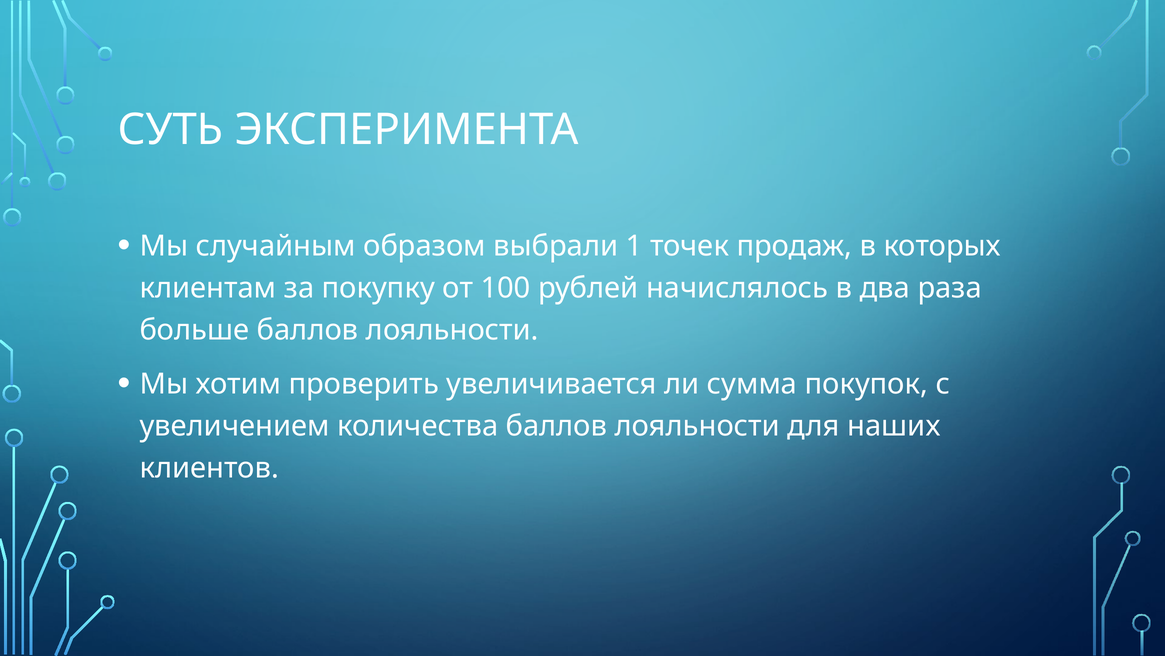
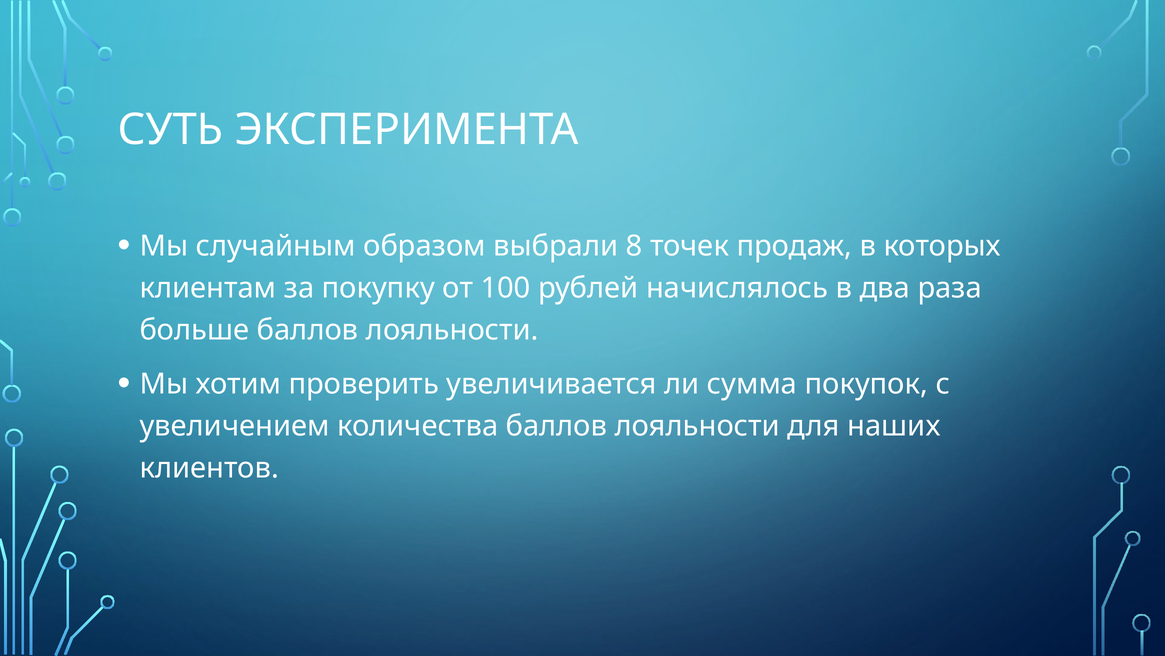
1: 1 -> 8
